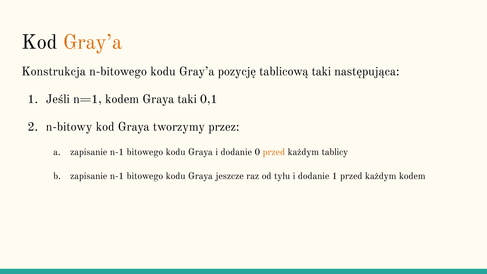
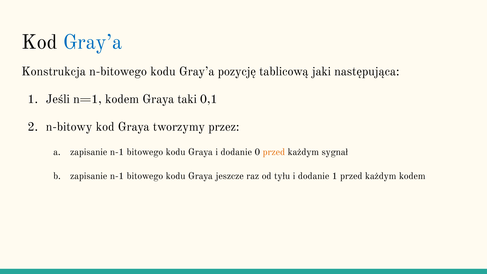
Gray’a at (93, 42) colour: orange -> blue
tablicową taki: taki -> jaki
tablicy: tablicy -> sygnał
